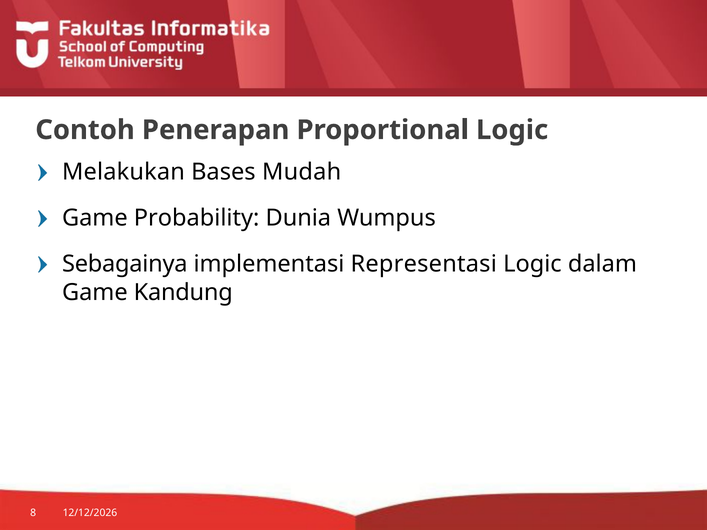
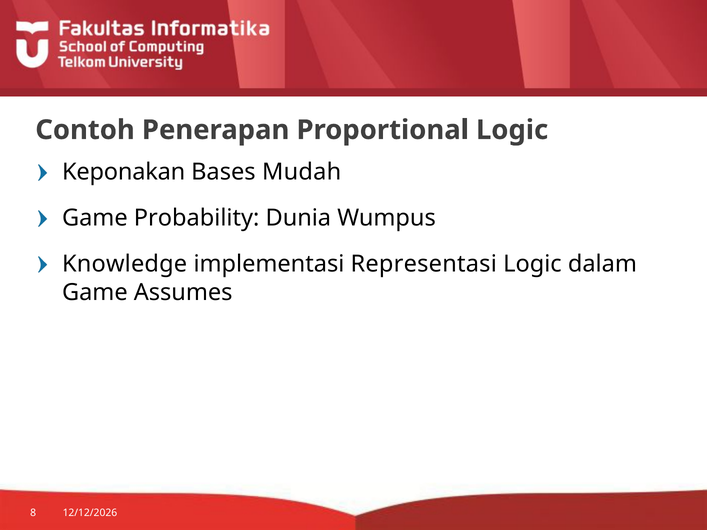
Melakukan: Melakukan -> Keponakan
Sebagainya: Sebagainya -> Knowledge
Kandung: Kandung -> Assumes
